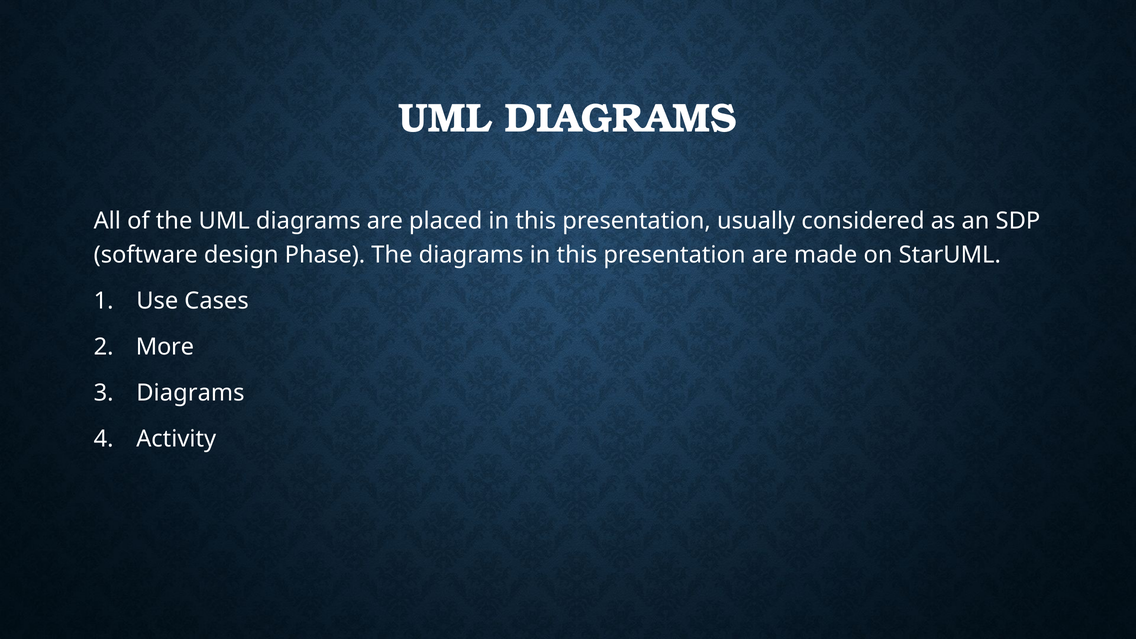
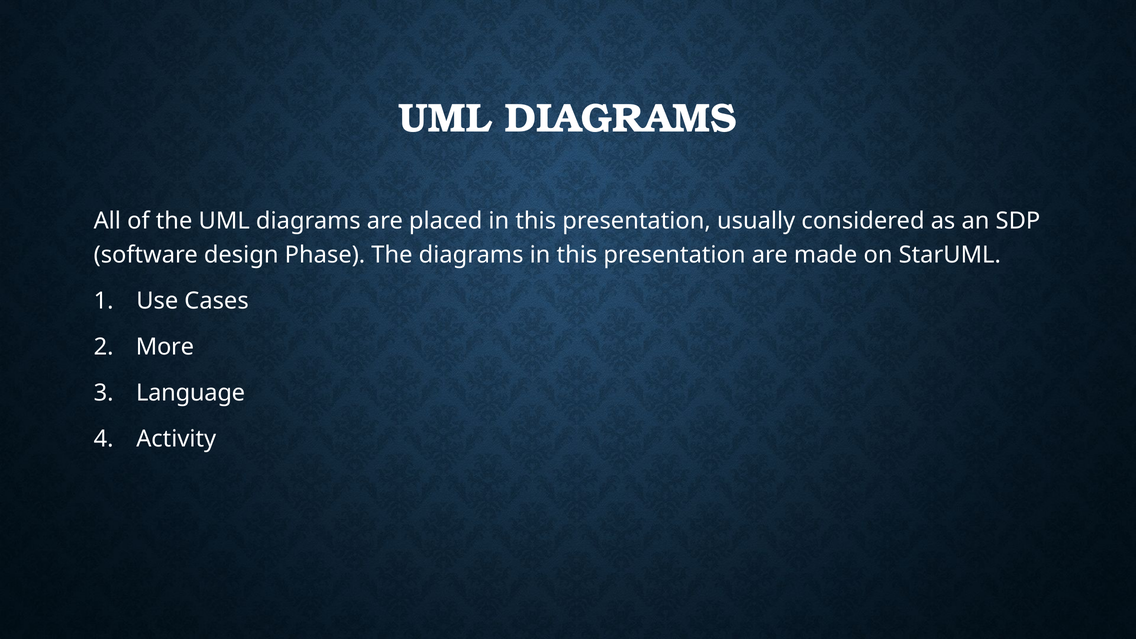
Diagrams at (190, 393): Diagrams -> Language
